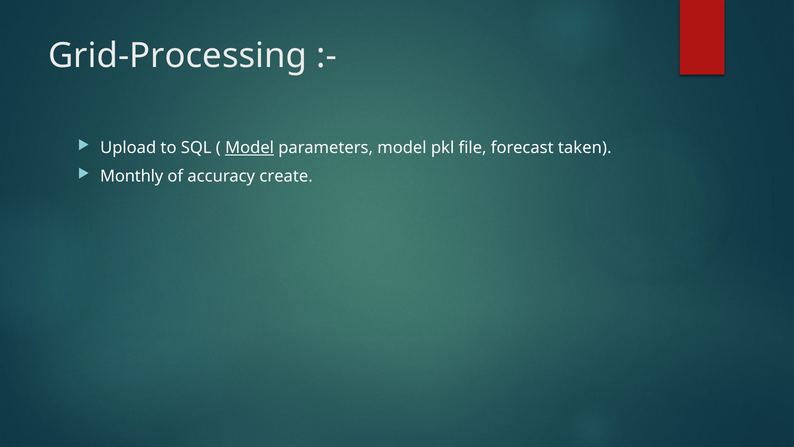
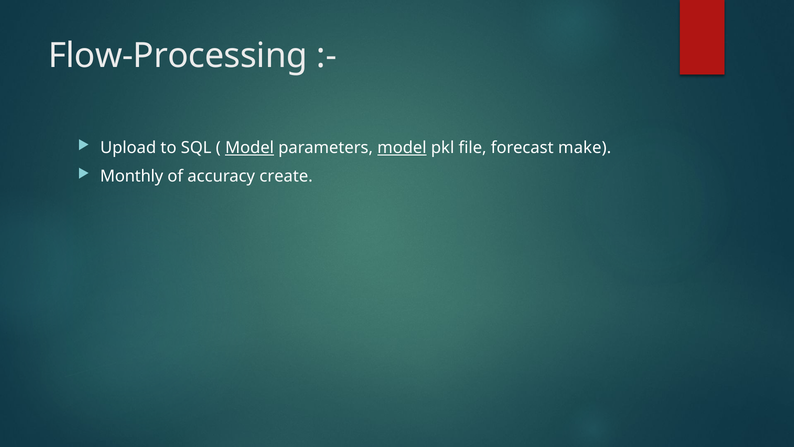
Grid-Processing: Grid-Processing -> Flow-Processing
model at (402, 148) underline: none -> present
taken: taken -> make
